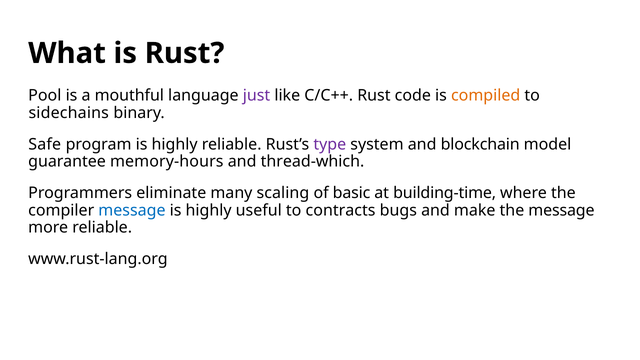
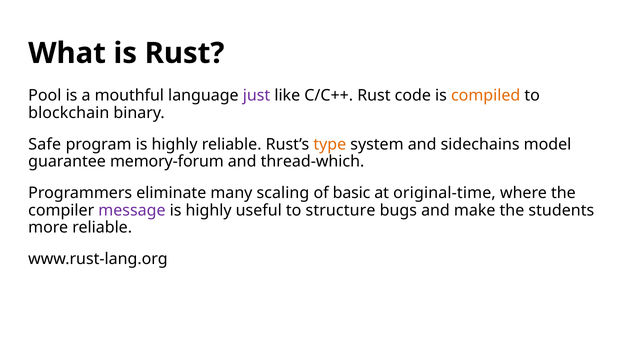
sidechains: sidechains -> blockchain
type colour: purple -> orange
blockchain: blockchain -> sidechains
memory-hours: memory-hours -> memory-forum
building-time: building-time -> original-time
message at (132, 210) colour: blue -> purple
contracts: contracts -> structure
the message: message -> students
